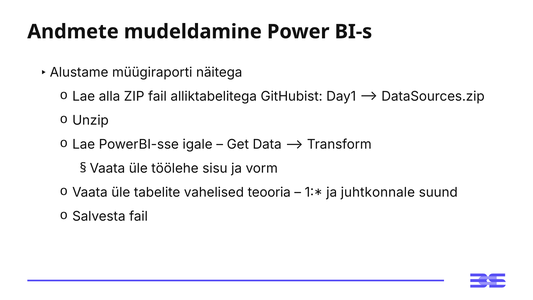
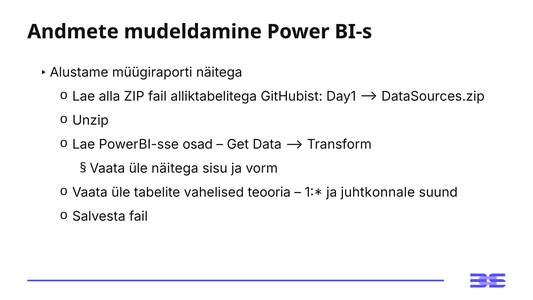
igale: igale -> osad
üle töölehe: töölehe -> näitega
